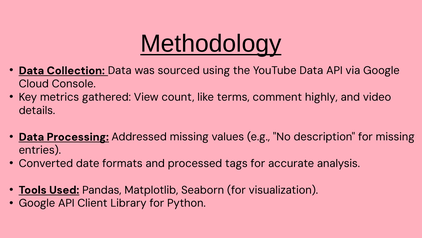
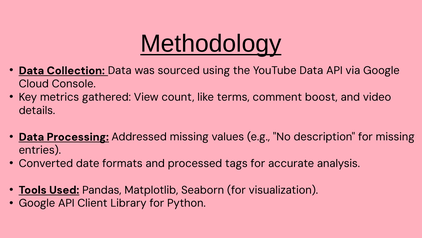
highly: highly -> boost
